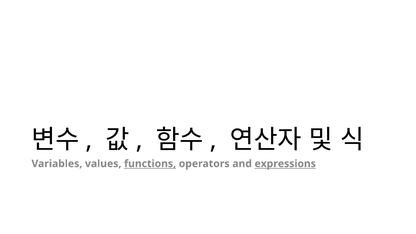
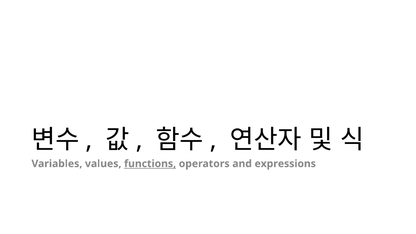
expressions underline: present -> none
